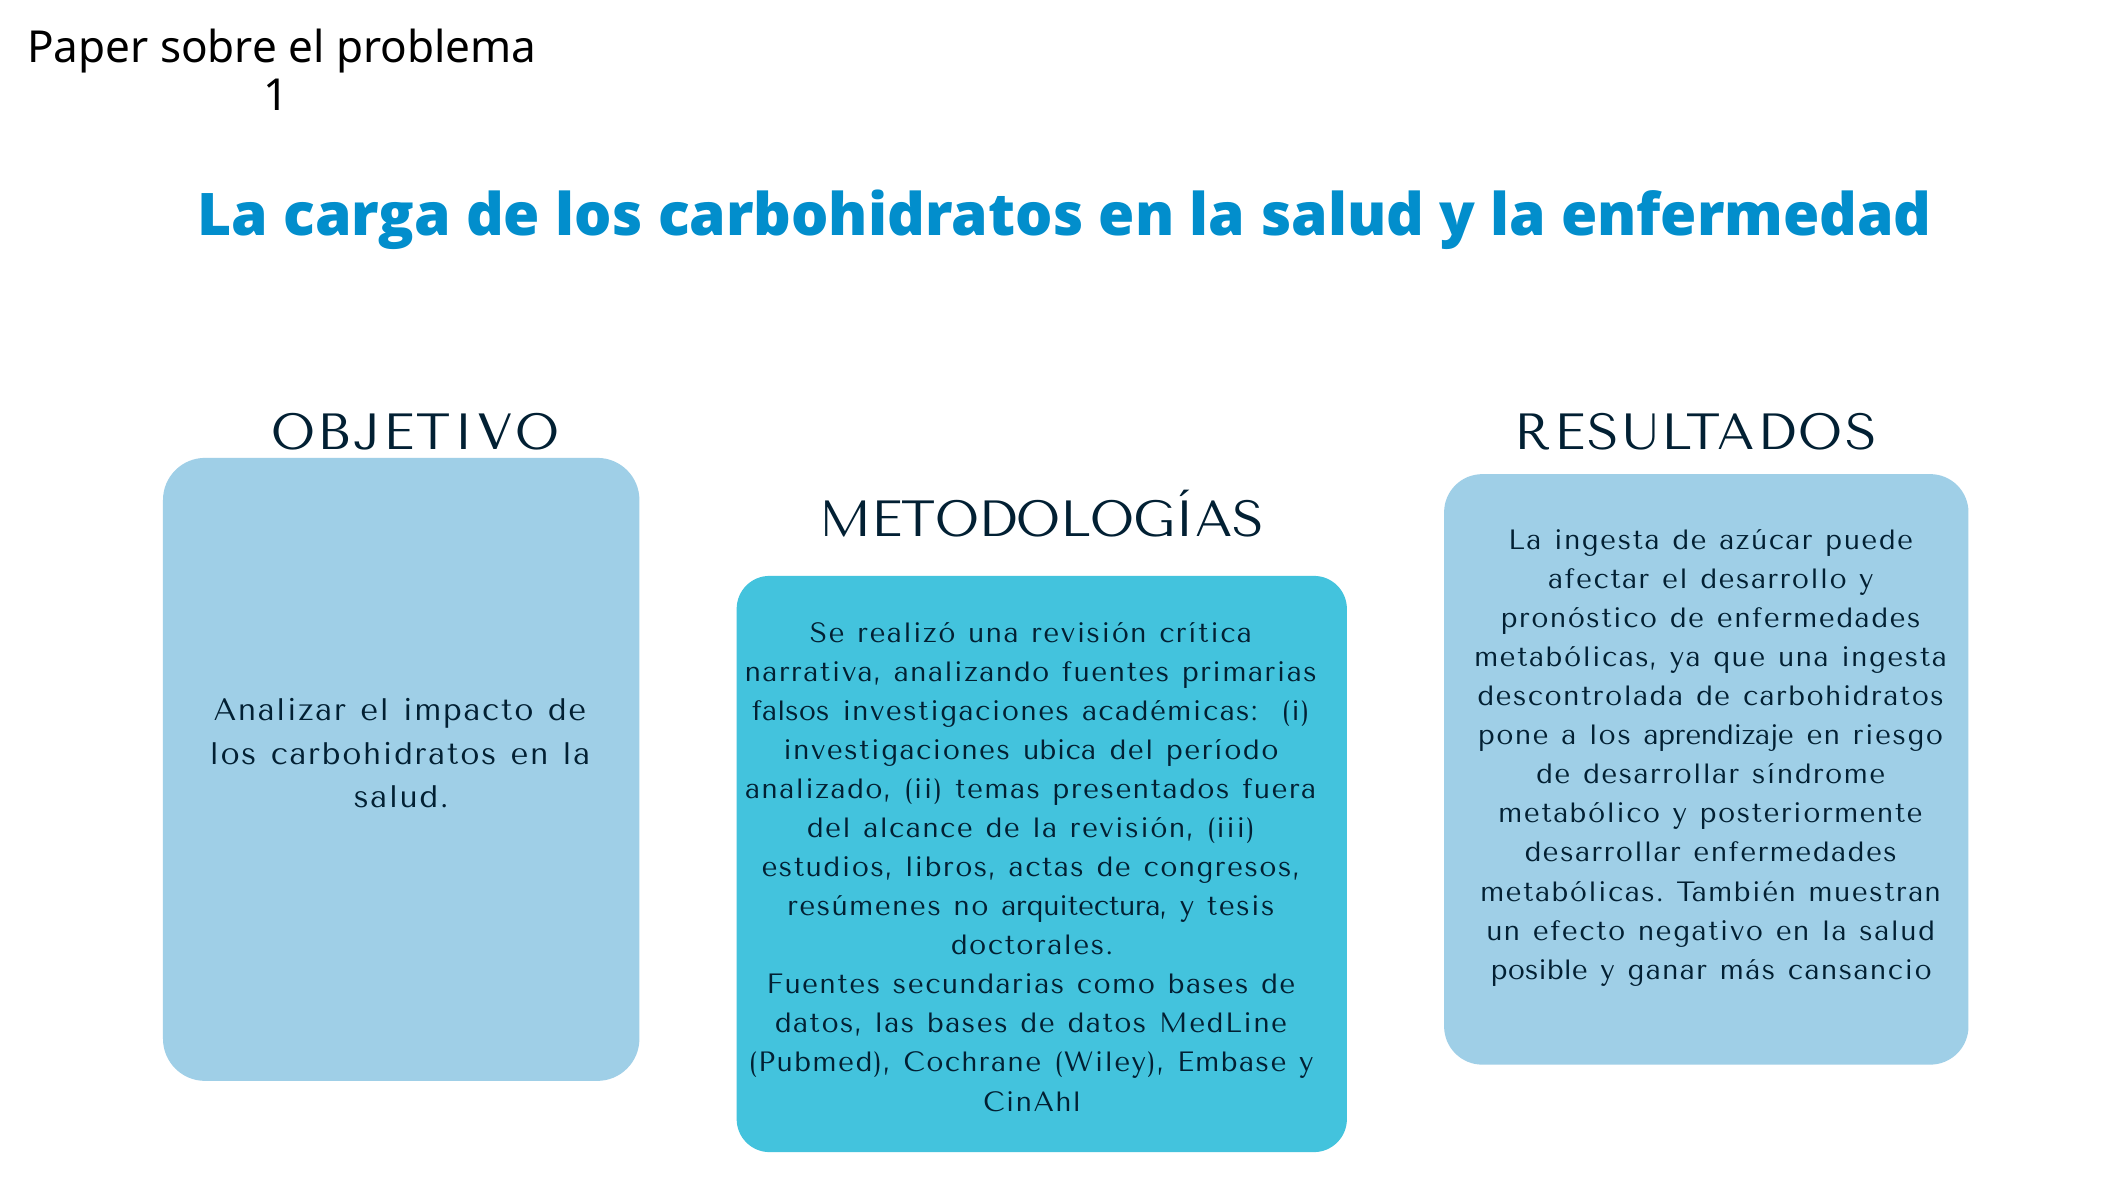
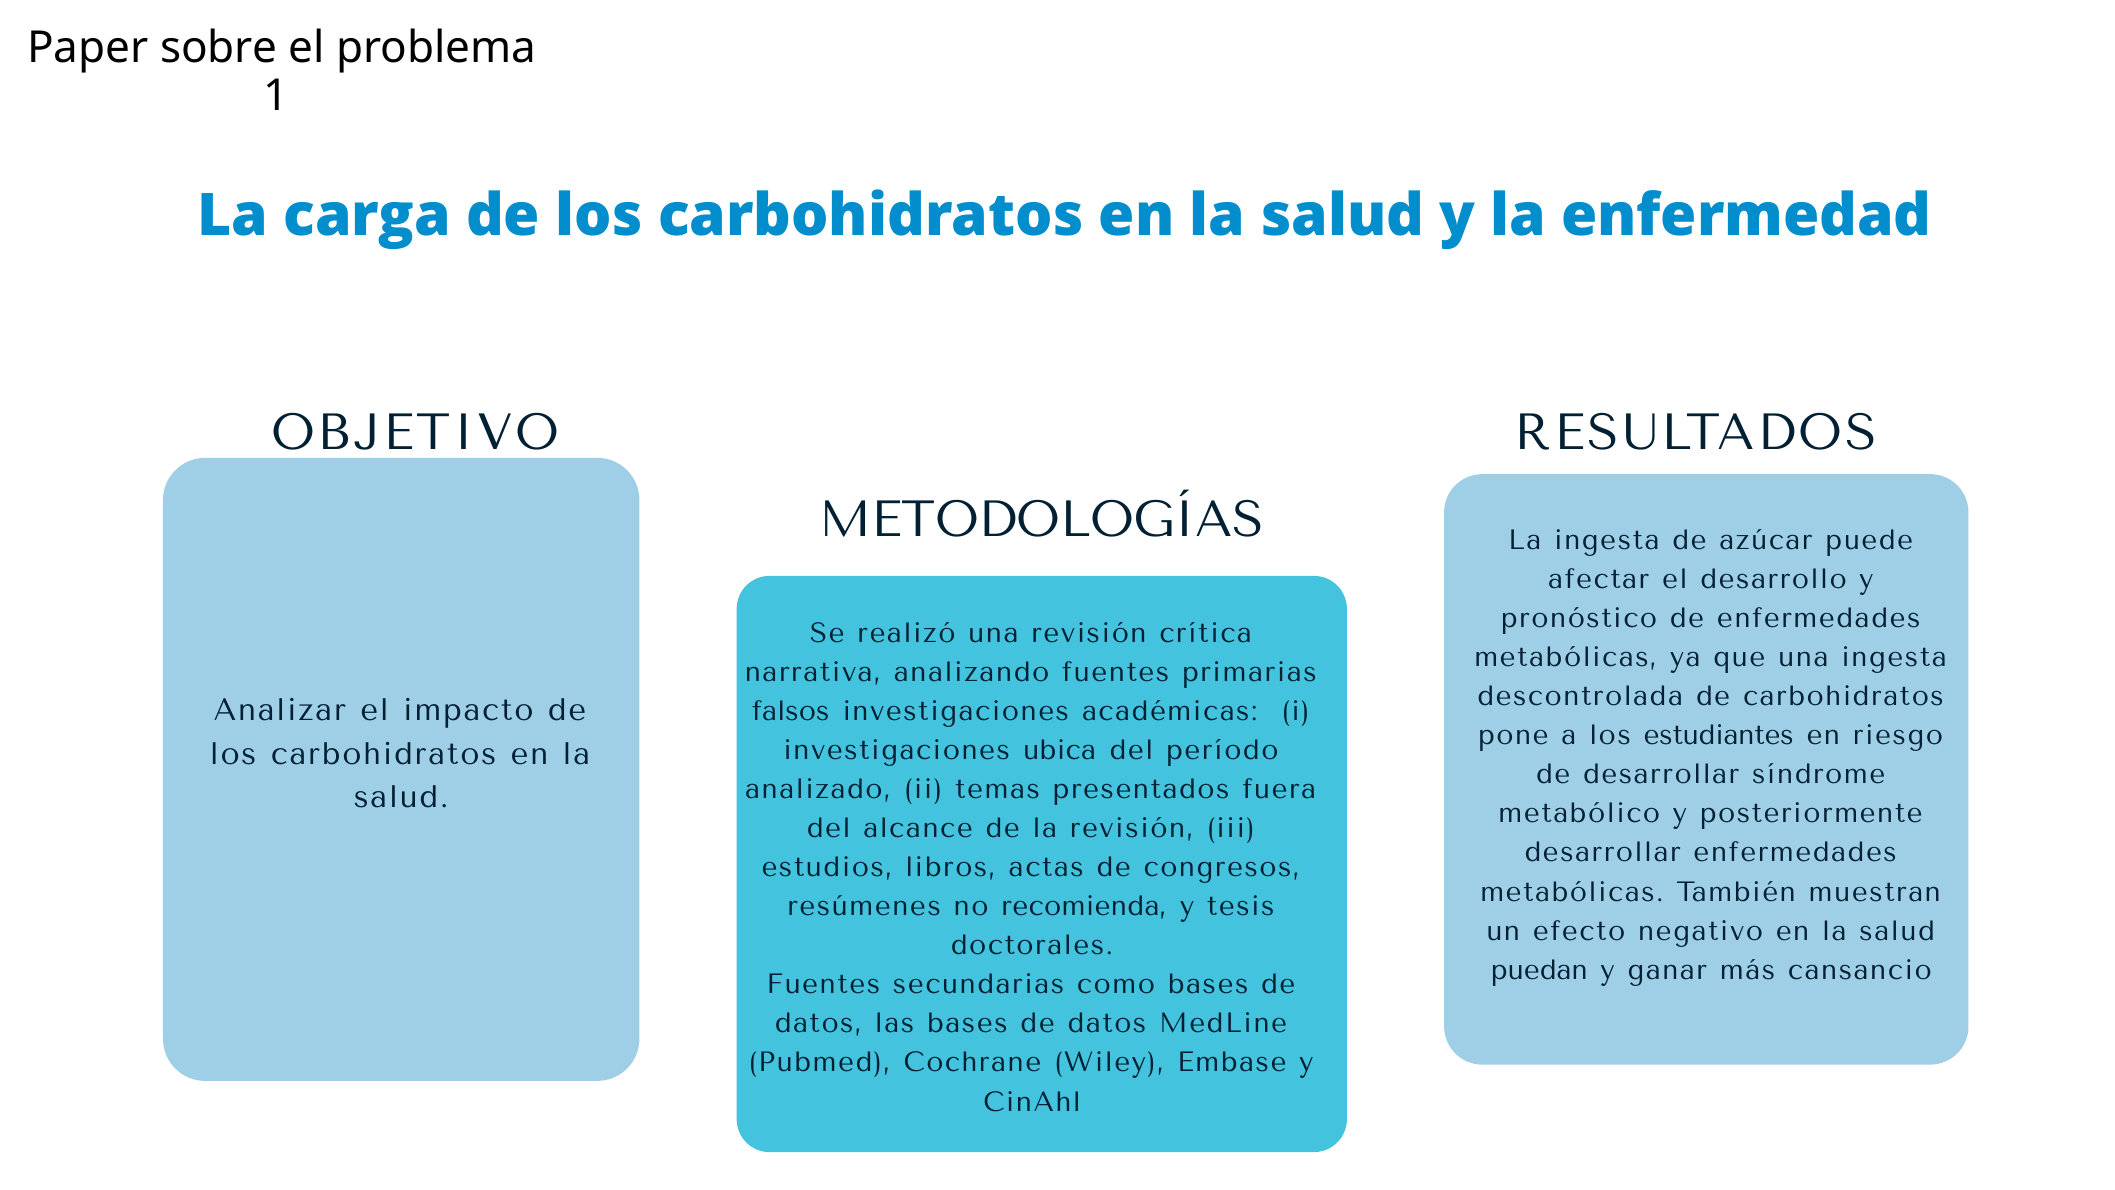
aprendizaje: aprendizaje -> estudiantes
arquitectura: arquitectura -> recomienda
posible: posible -> puedan
